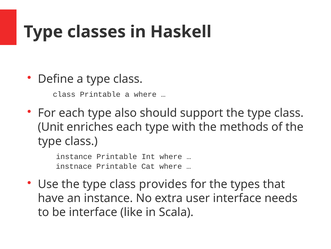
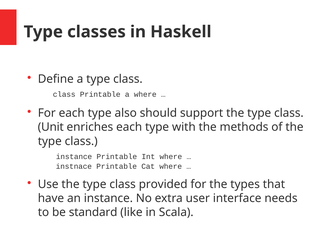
provides: provides -> provided
be interface: interface -> standard
